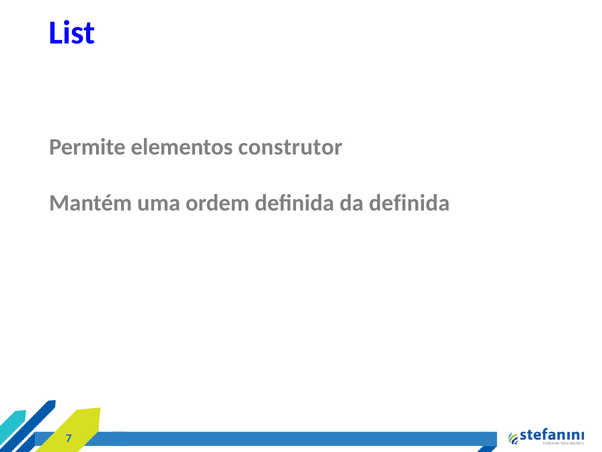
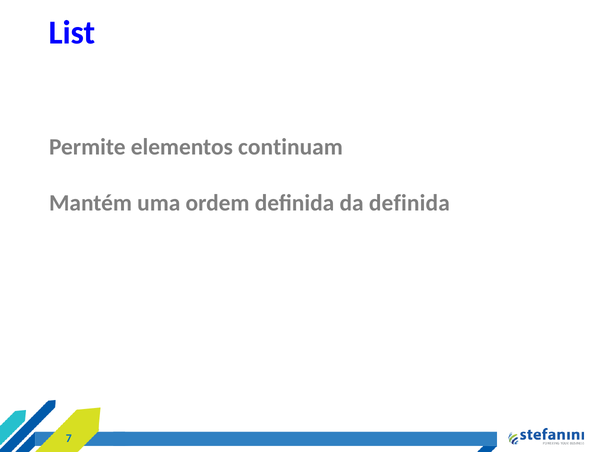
construtor: construtor -> continuam
